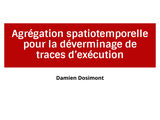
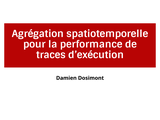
déverminage: déverminage -> performance
